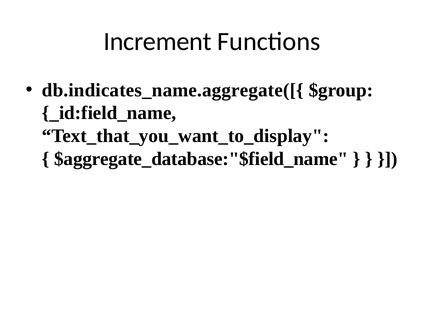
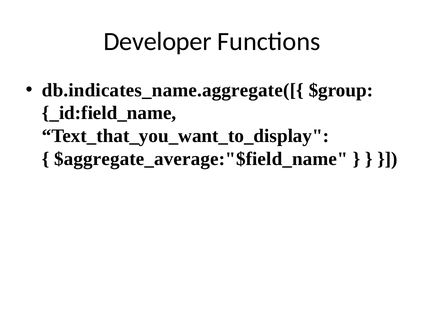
Increment: Increment -> Developer
$aggregate_database:"$field_name: $aggregate_database:"$field_name -> $aggregate_average:"$field_name
